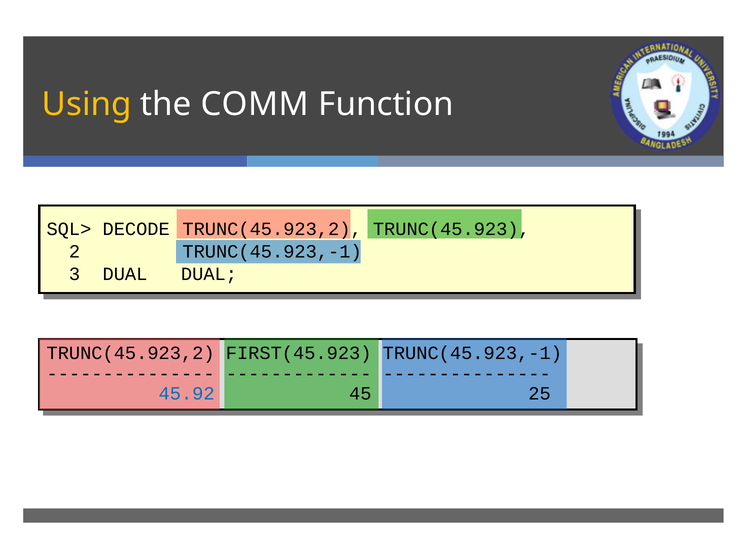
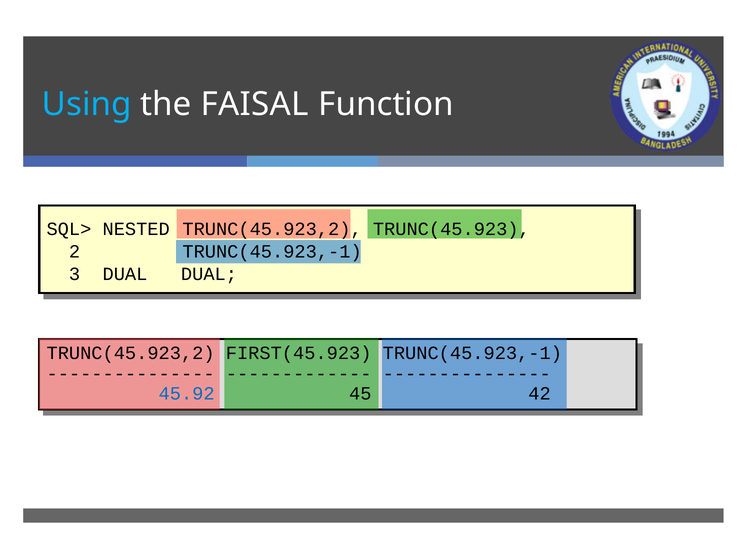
Using colour: yellow -> light blue
COMM: COMM -> FAISAL
DECODE: DECODE -> NESTED
25: 25 -> 42
